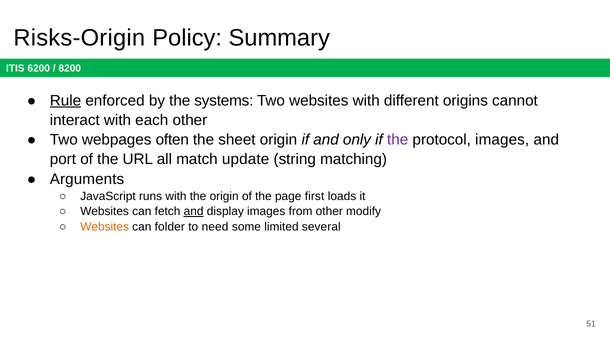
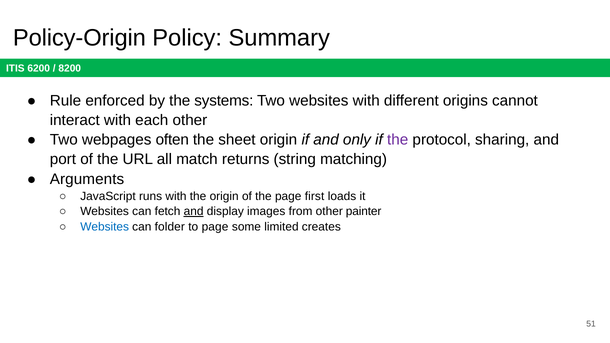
Risks-Origin: Risks-Origin -> Policy-Origin
Rule underline: present -> none
protocol images: images -> sharing
update: update -> returns
modify: modify -> painter
Websites at (105, 227) colour: orange -> blue
to need: need -> page
several: several -> creates
